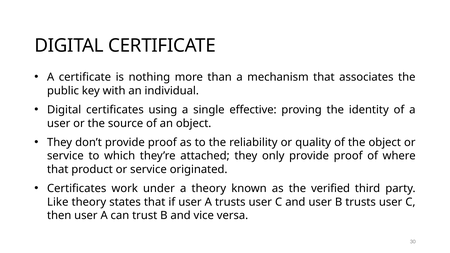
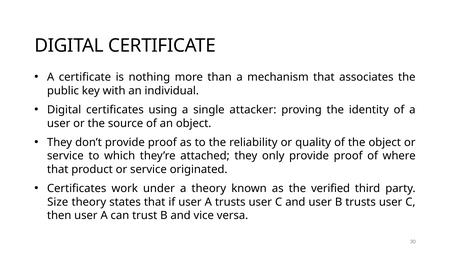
effective: effective -> attacker
Like: Like -> Size
